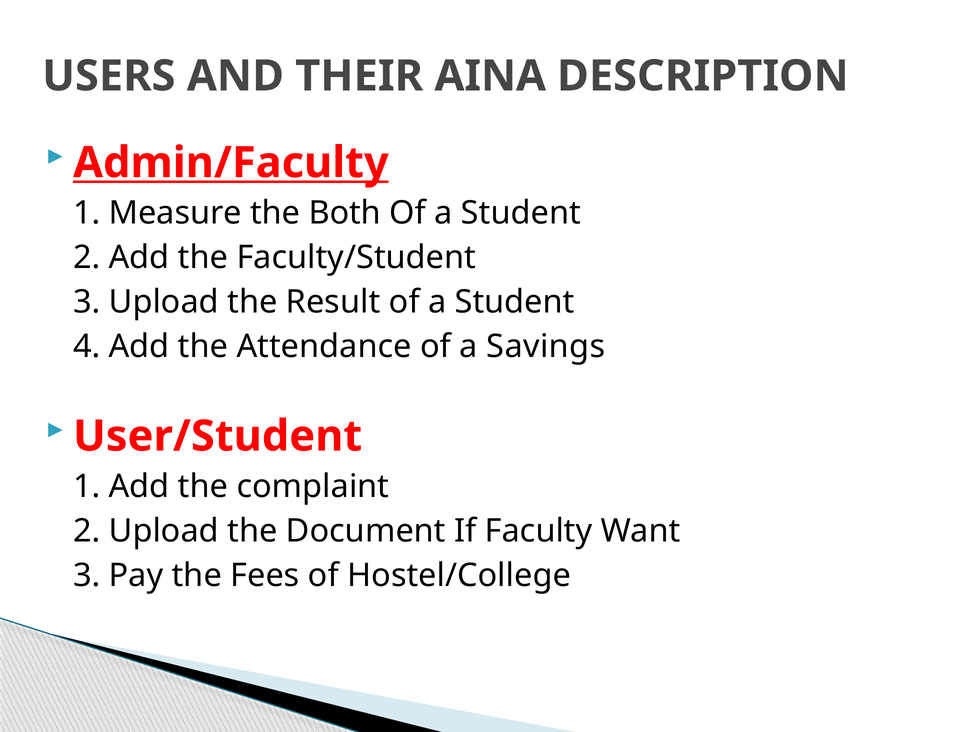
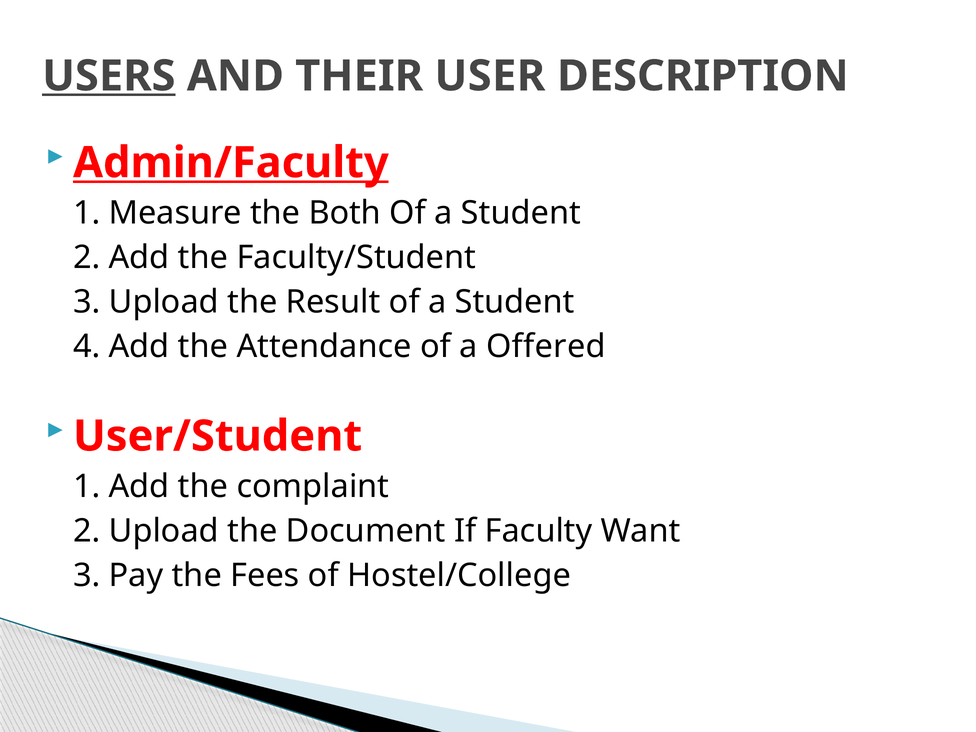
USERS underline: none -> present
AINA: AINA -> USER
Savings: Savings -> Offered
